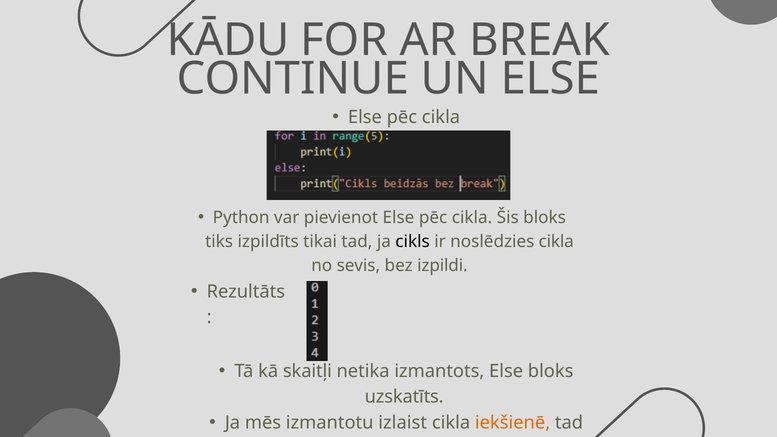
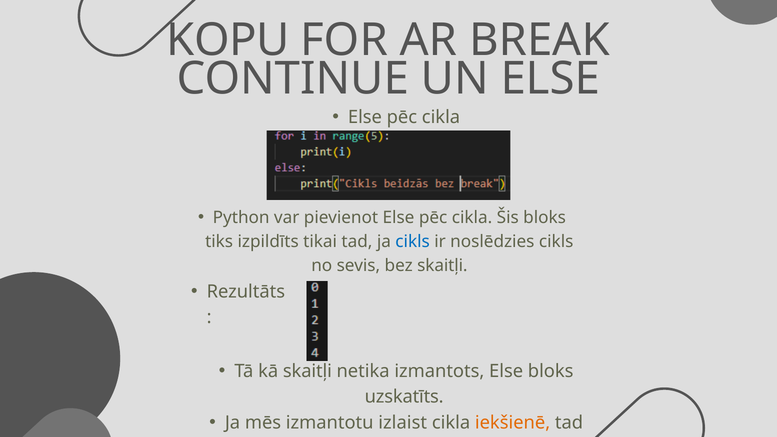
KĀDU: KĀDU -> KOPU
cikls at (413, 242) colour: black -> blue
noslēdzies cikla: cikla -> cikls
bez izpildi: izpildi -> skaitļi
